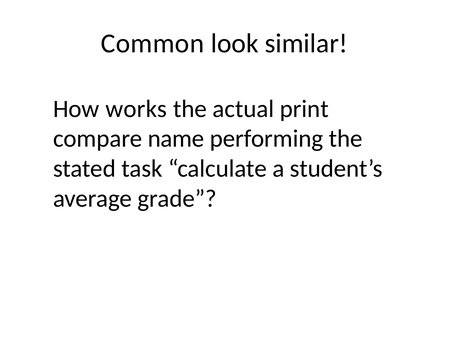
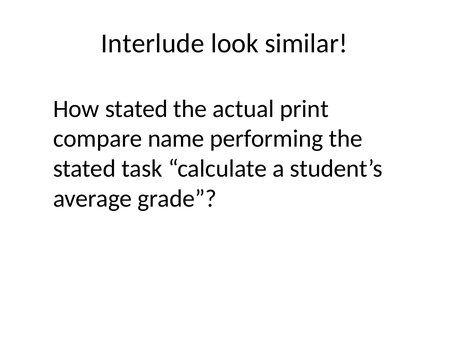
Common: Common -> Interlude
How works: works -> stated
